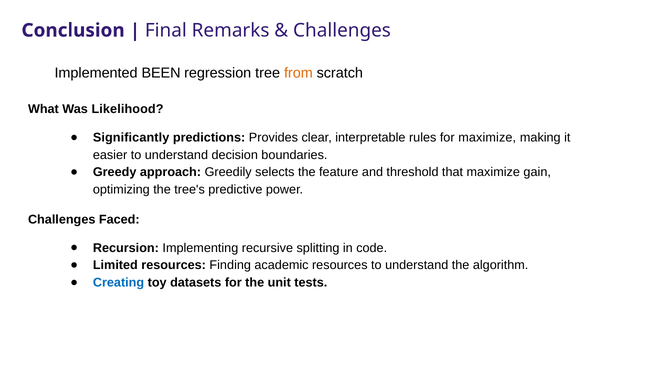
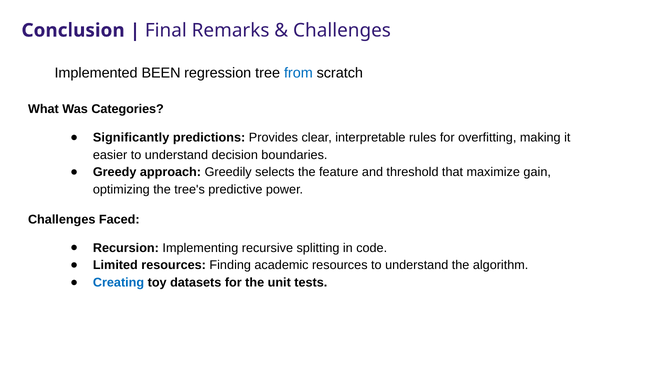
from colour: orange -> blue
Likelihood: Likelihood -> Categories
for maximize: maximize -> overfitting
